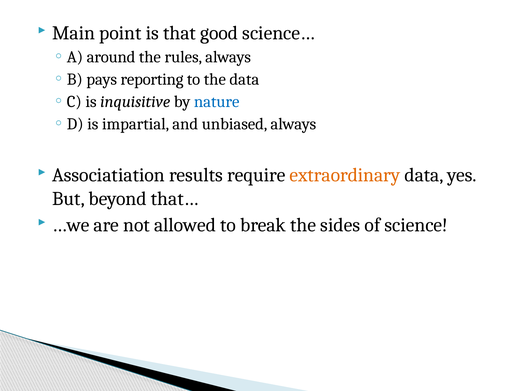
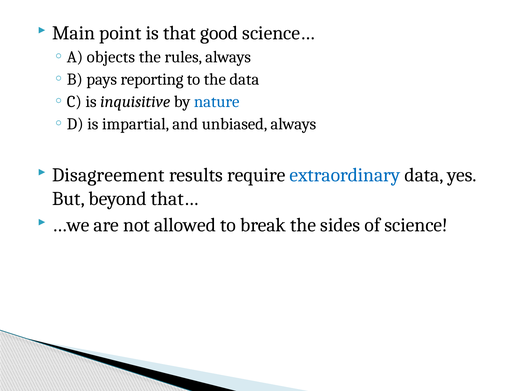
around: around -> objects
Associatiation: Associatiation -> Disagreement
extraordinary colour: orange -> blue
